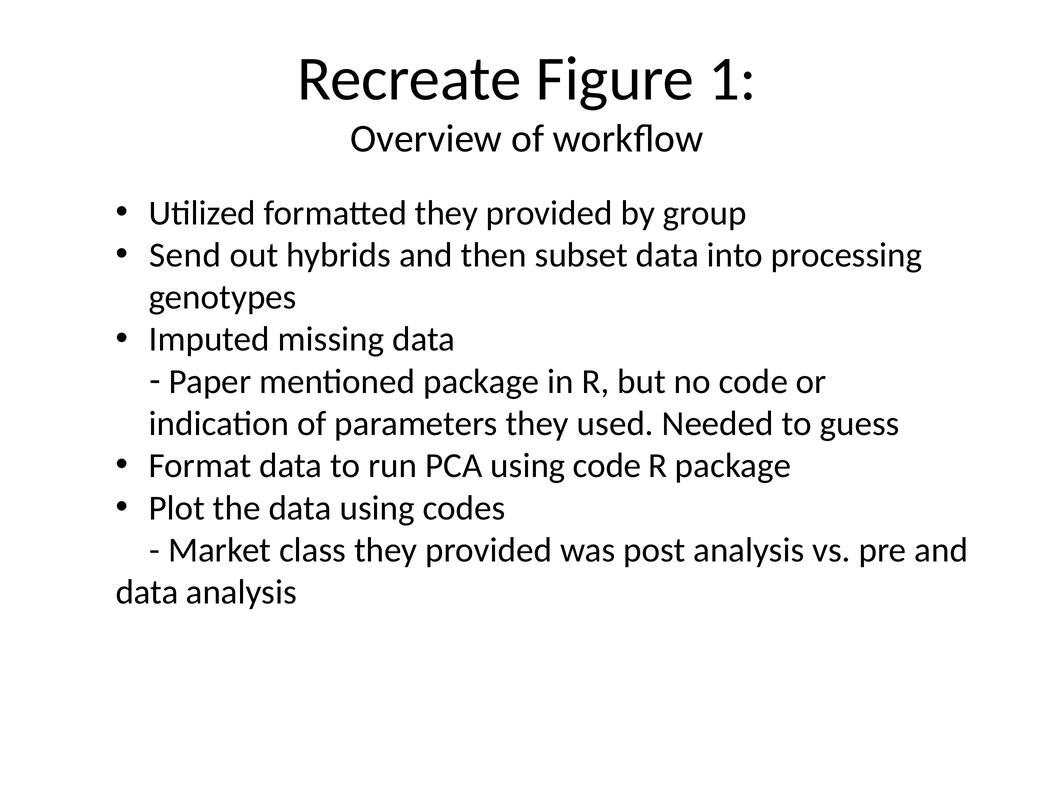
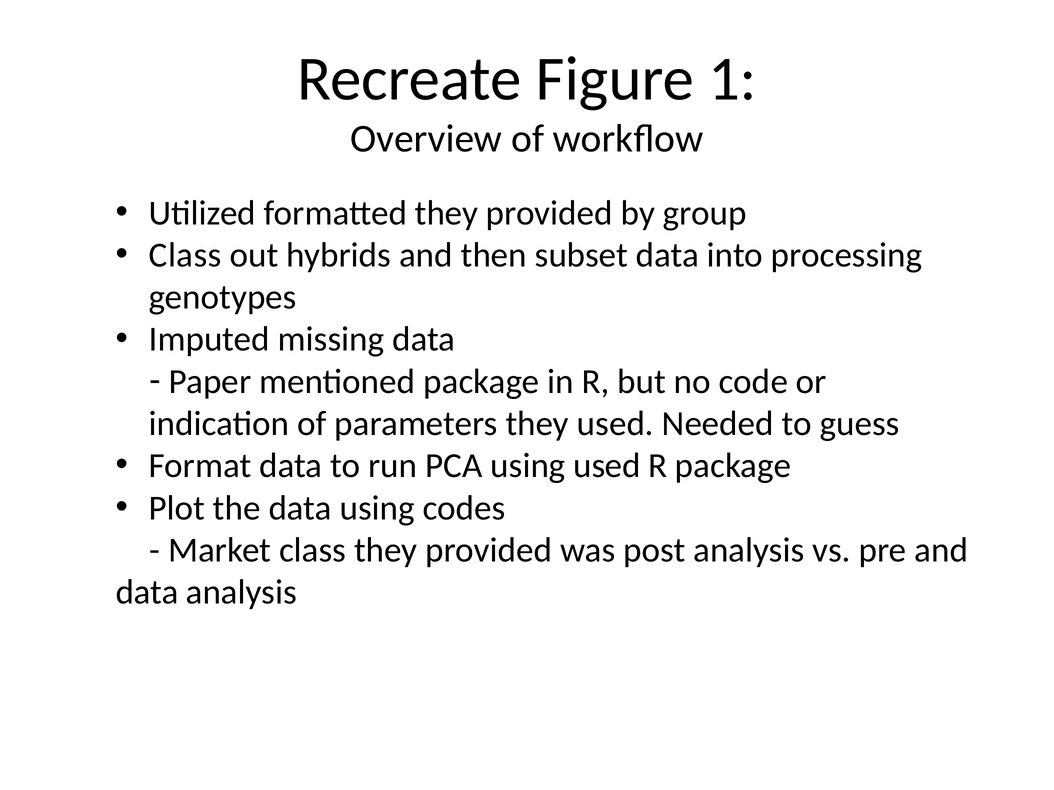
Send at (185, 255): Send -> Class
using code: code -> used
